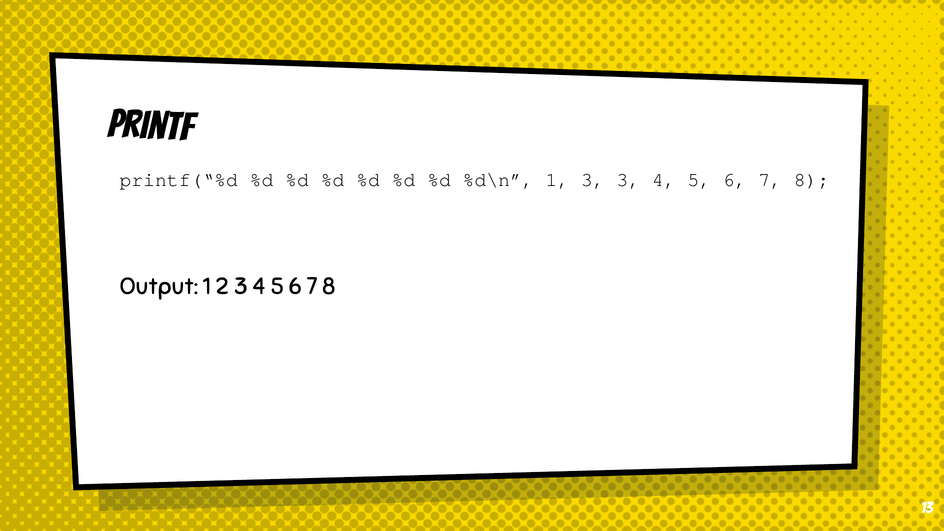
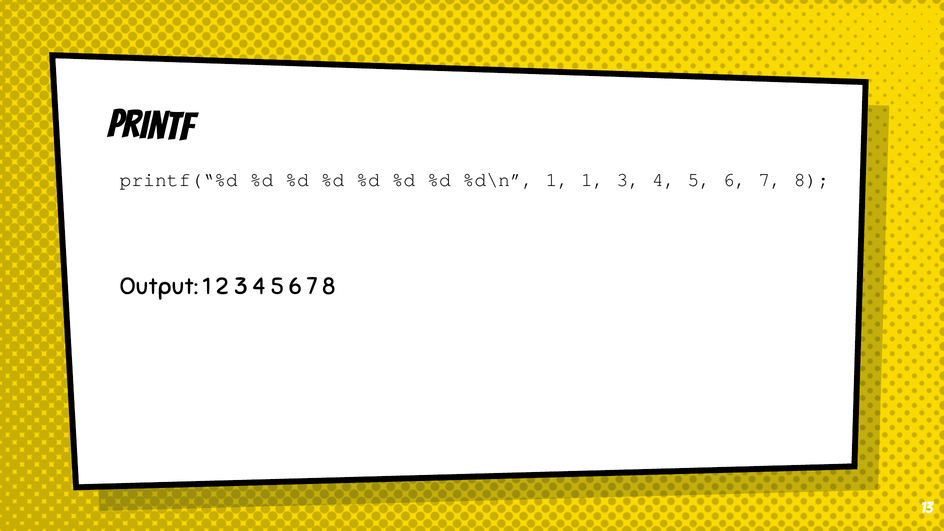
1 3: 3 -> 1
